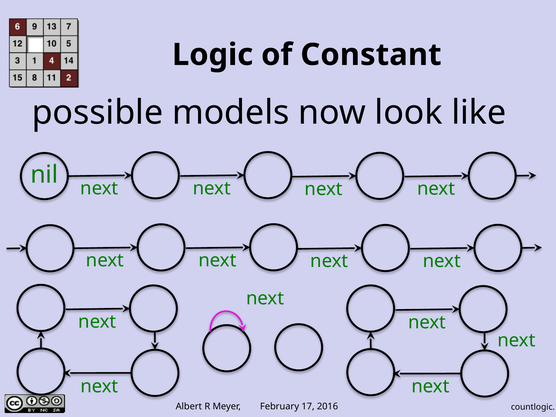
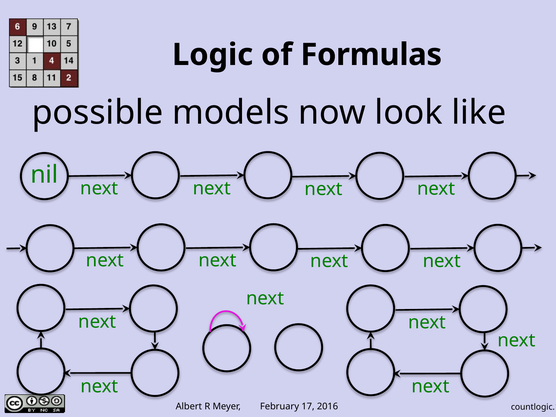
Constant: Constant -> Formulas
